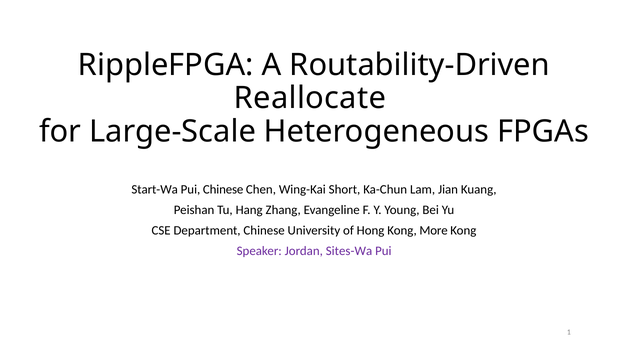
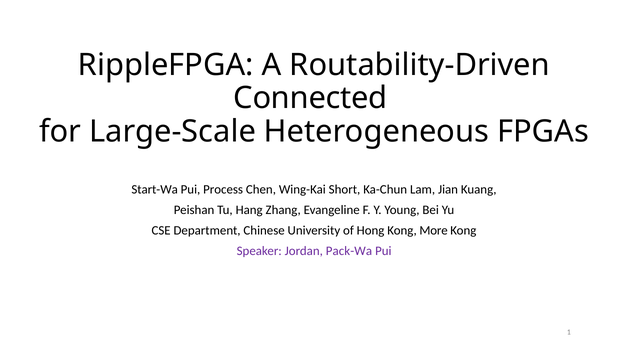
Reallocate: Reallocate -> Connected
Pui Chinese: Chinese -> Process
Sites-Wa: Sites-Wa -> Pack-Wa
